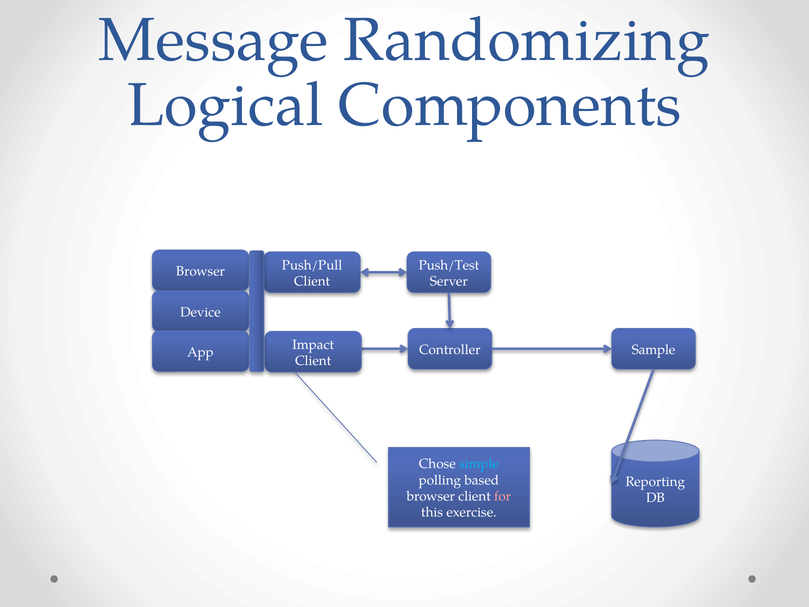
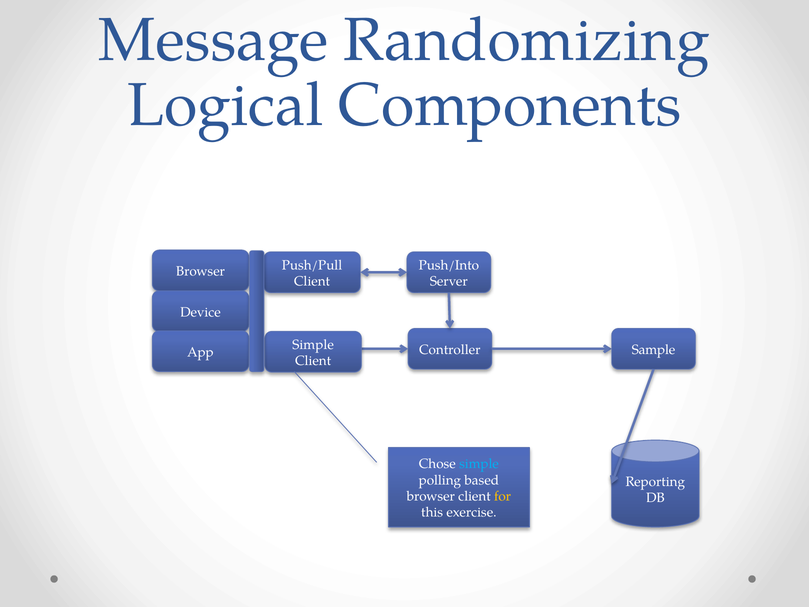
Push/Test: Push/Test -> Push/Into
Impact at (313, 344): Impact -> Simple
for colour: pink -> yellow
